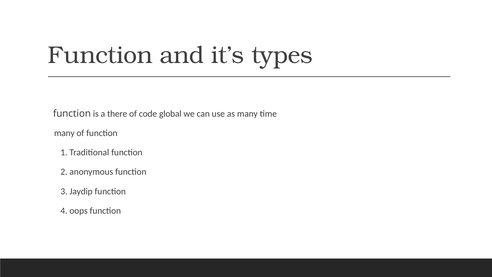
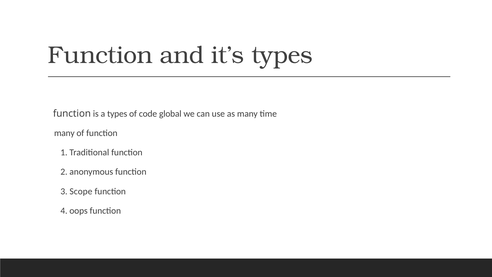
a there: there -> types
Jaydip: Jaydip -> Scope
